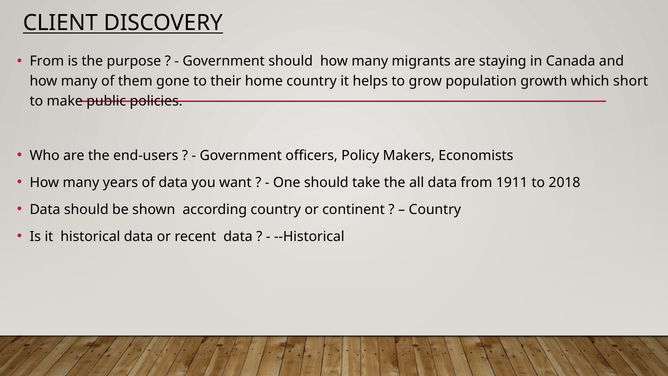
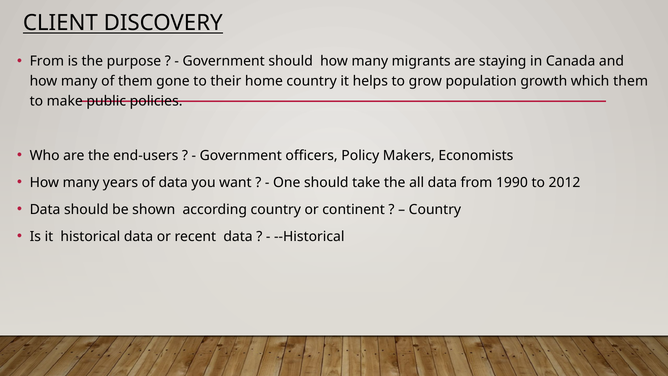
which short: short -> them
1911: 1911 -> 1990
2018: 2018 -> 2012
